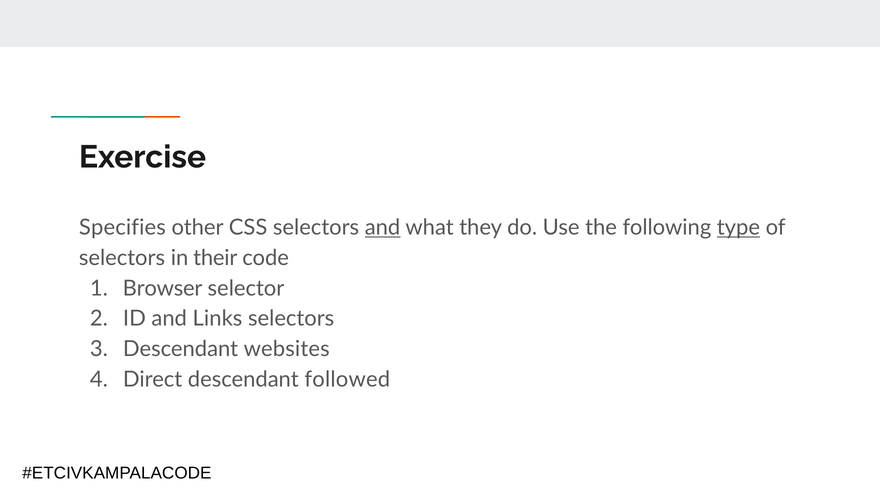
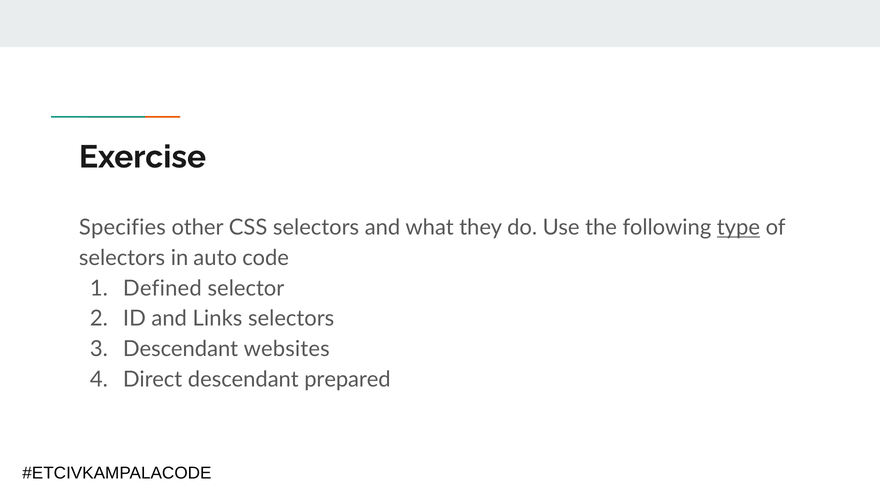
and at (383, 228) underline: present -> none
their: their -> auto
Browser: Browser -> Defined
followed: followed -> prepared
